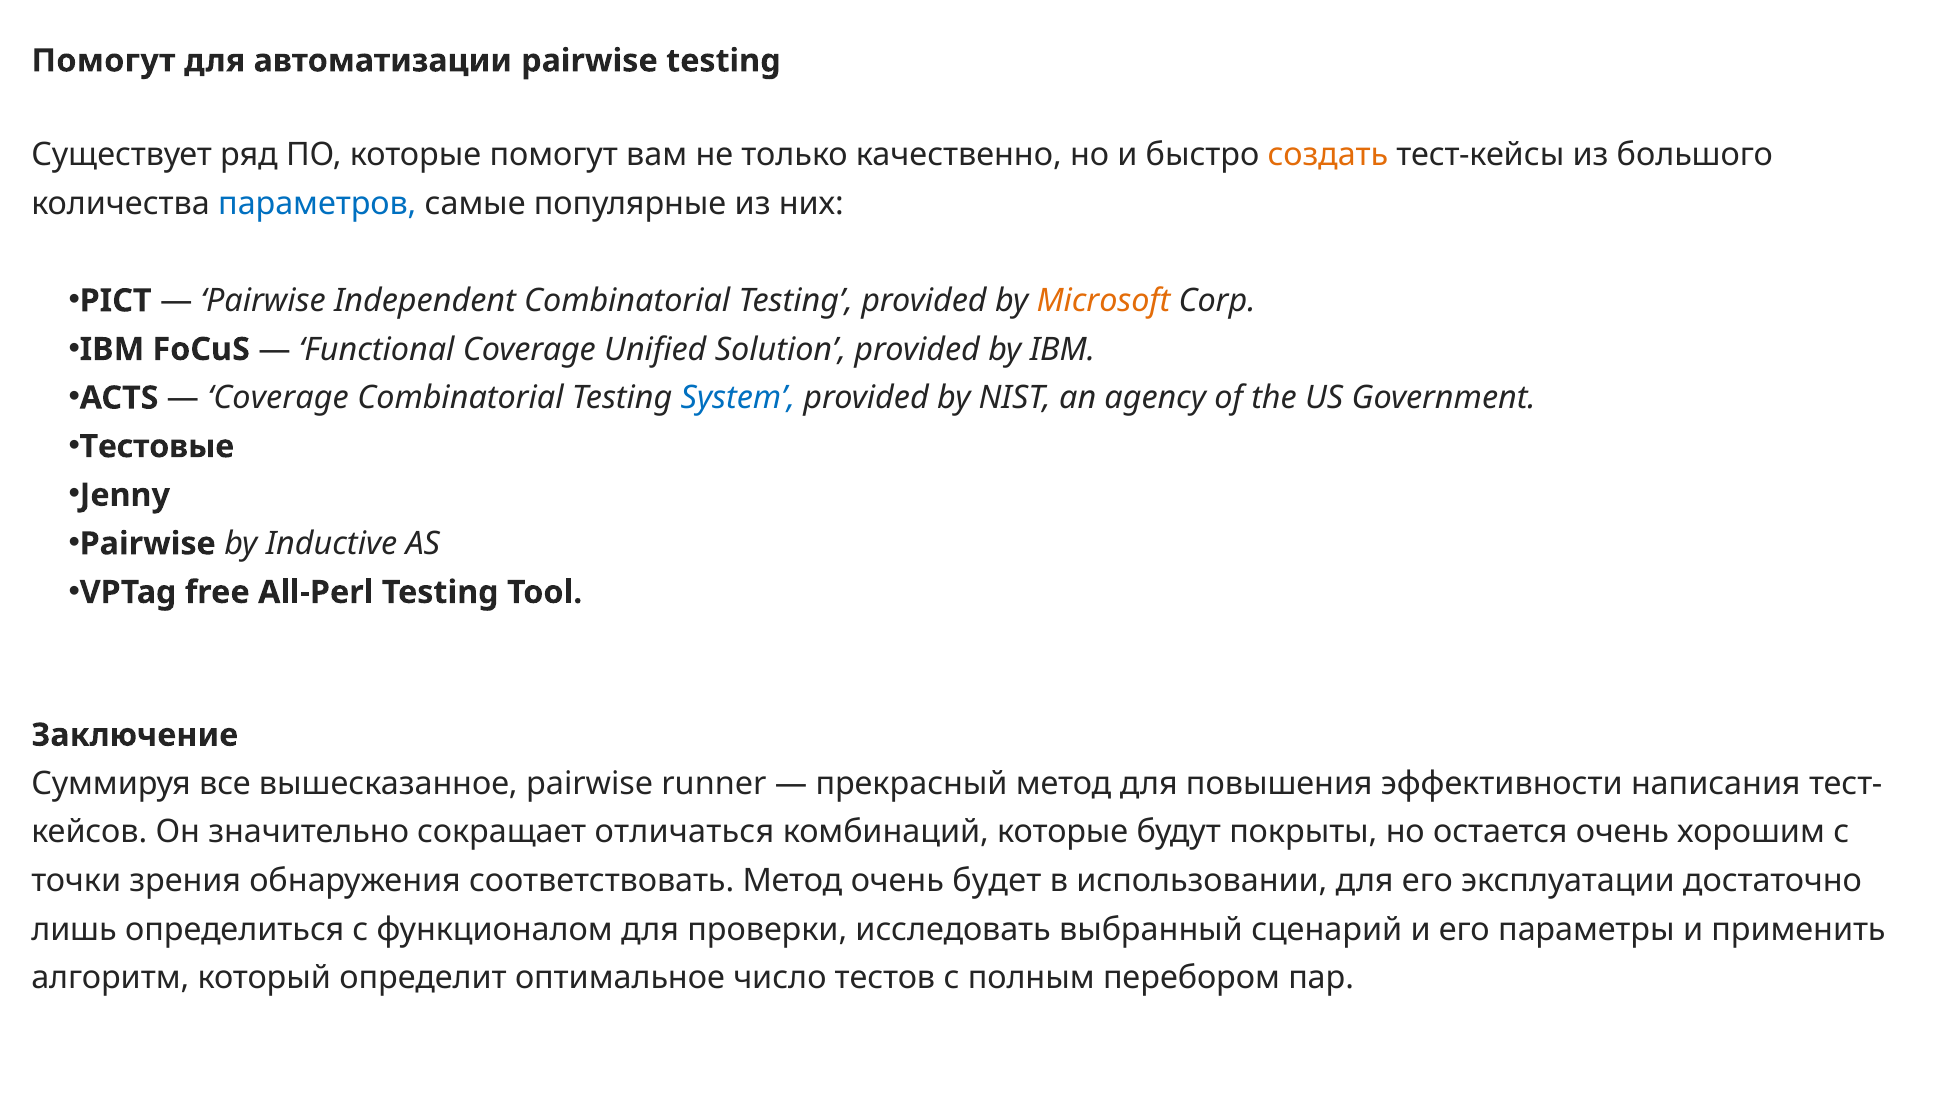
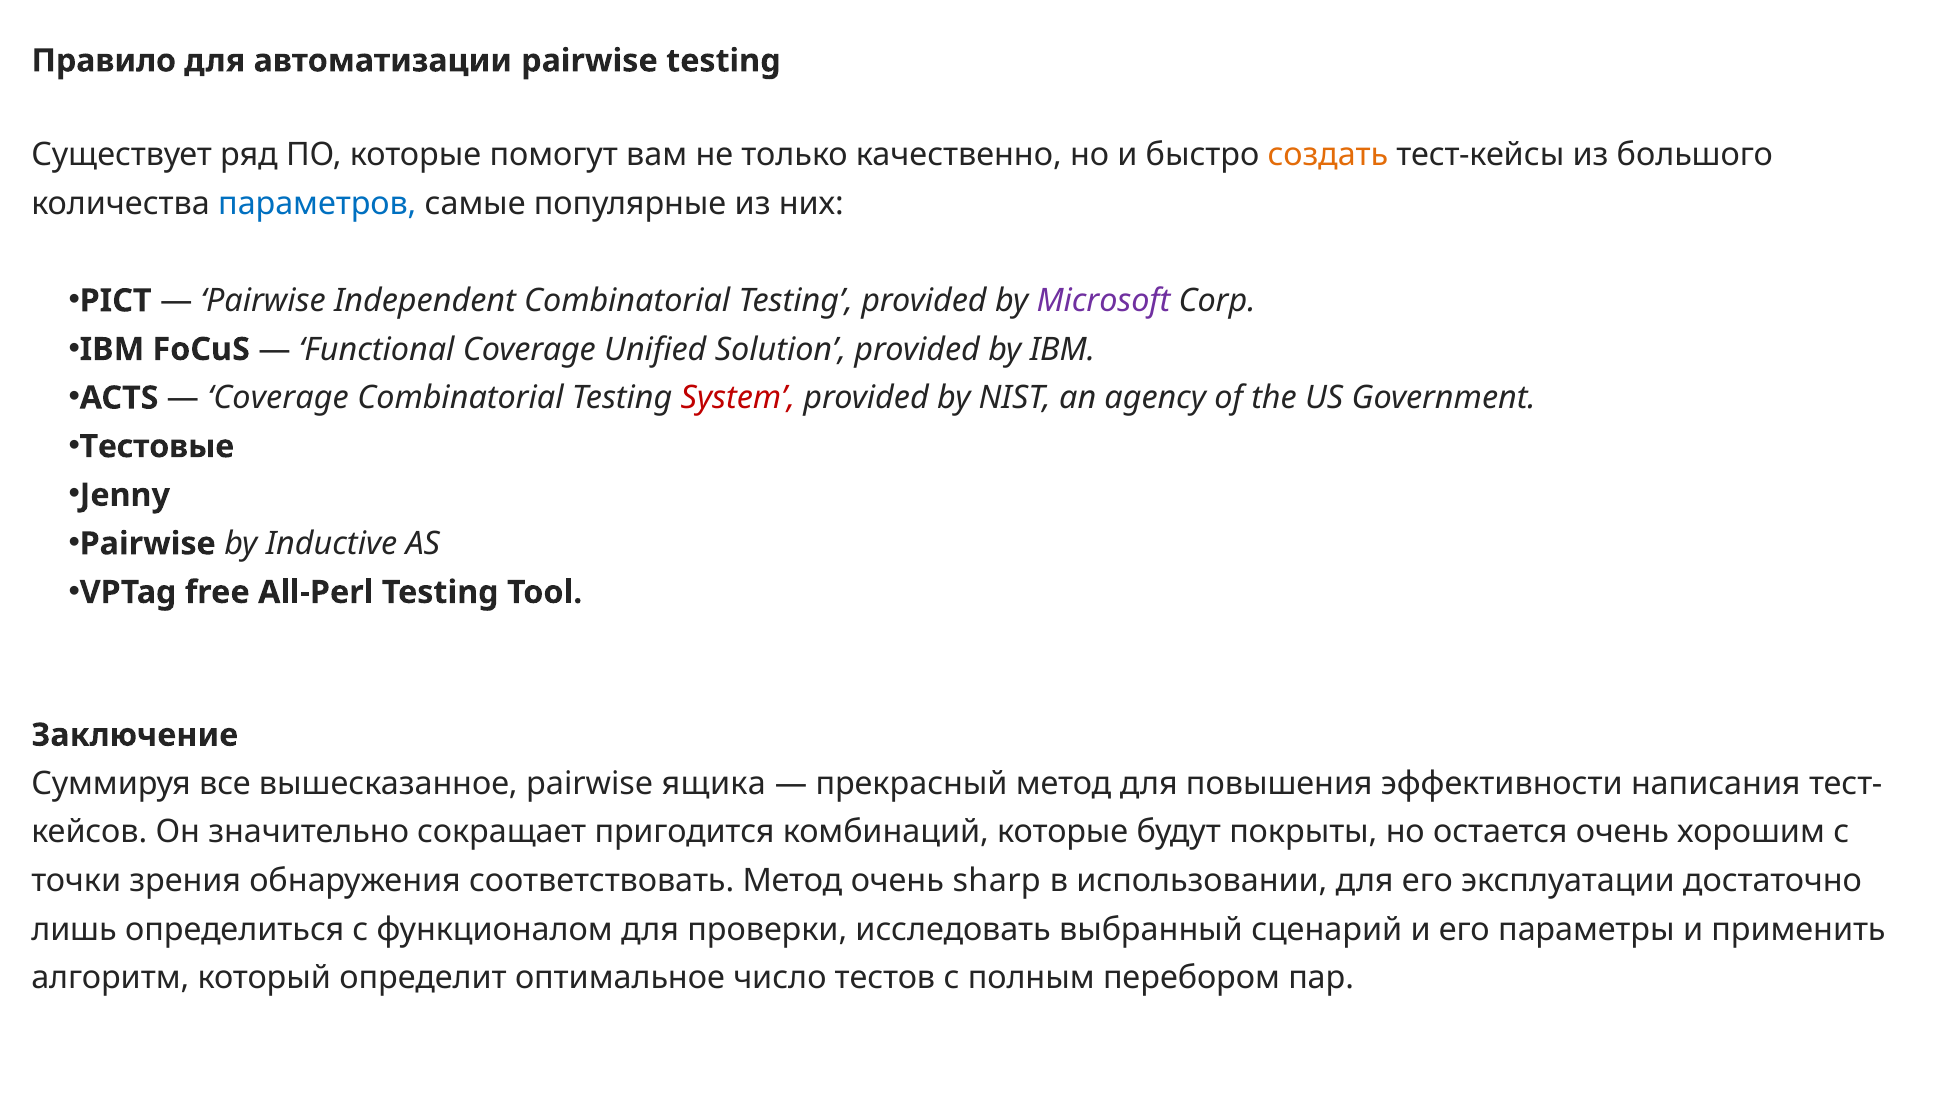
Помогут at (103, 61): Помогут -> Правило
Microsoft colour: orange -> purple
System colour: blue -> red
runner: runner -> ящика
отличаться: отличаться -> пригодится
будет: будет -> sharp
